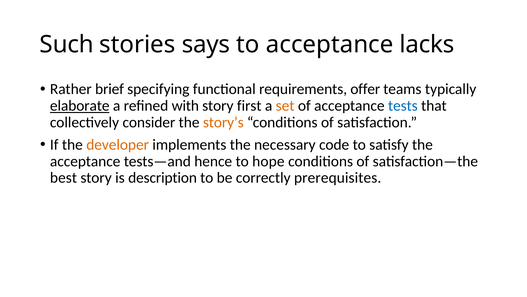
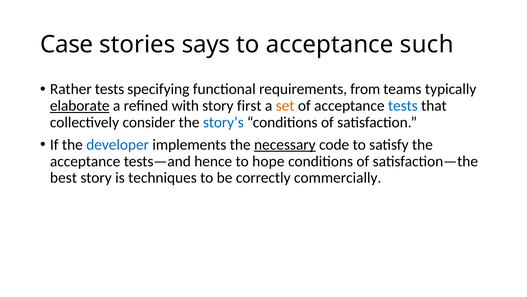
Such: Such -> Case
lacks: lacks -> such
Rather brief: brief -> tests
offer: offer -> from
story’s colour: orange -> blue
developer colour: orange -> blue
necessary underline: none -> present
description: description -> techniques
prerequisites: prerequisites -> commercially
